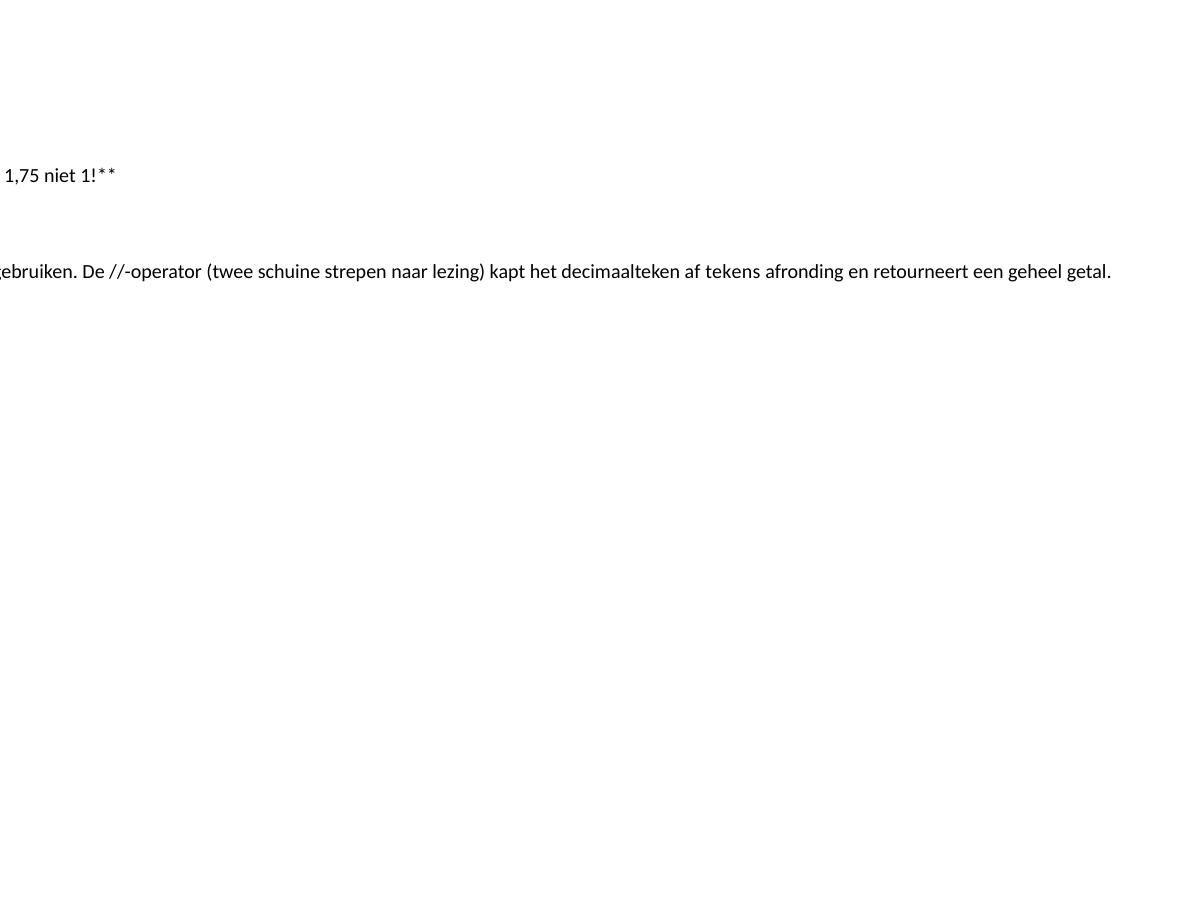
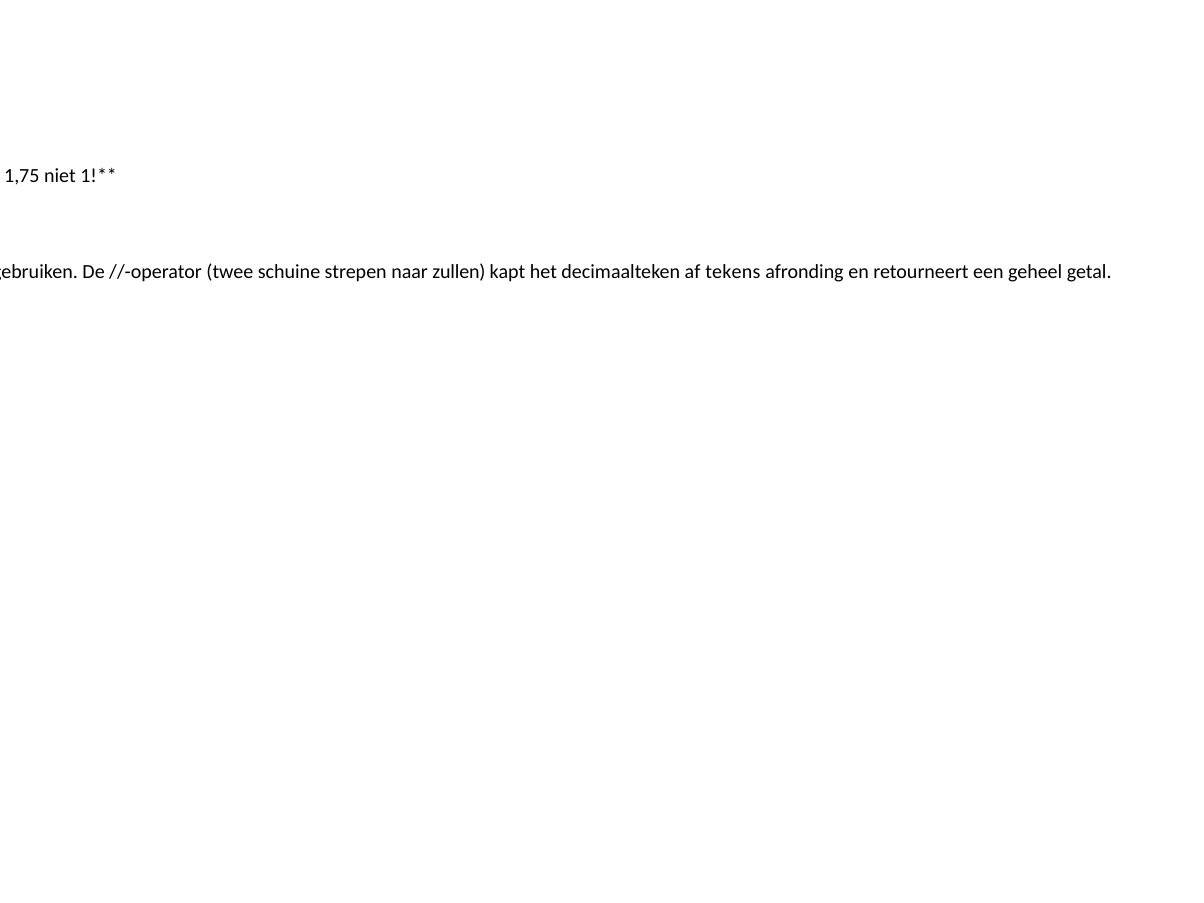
lezing: lezing -> zullen
